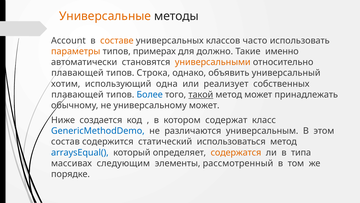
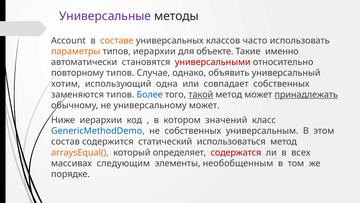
Универсальные colour: orange -> purple
типов примерах: примерах -> иерархии
должно: должно -> объекте
универсальными colour: orange -> red
плавающей at (77, 73): плавающей -> повторному
Строка: Строка -> Случае
реализует: реализует -> совпадает
плавающей at (77, 94): плавающей -> заменяются
принадлежать underline: none -> present
Ниже создается: создается -> иерархии
содержат: содержат -> значений
не различаются: различаются -> собственных
arraysEqual( colour: blue -> orange
содержатся colour: orange -> red
типа: типа -> всех
рассмотренный: рассмотренный -> необобщенным
